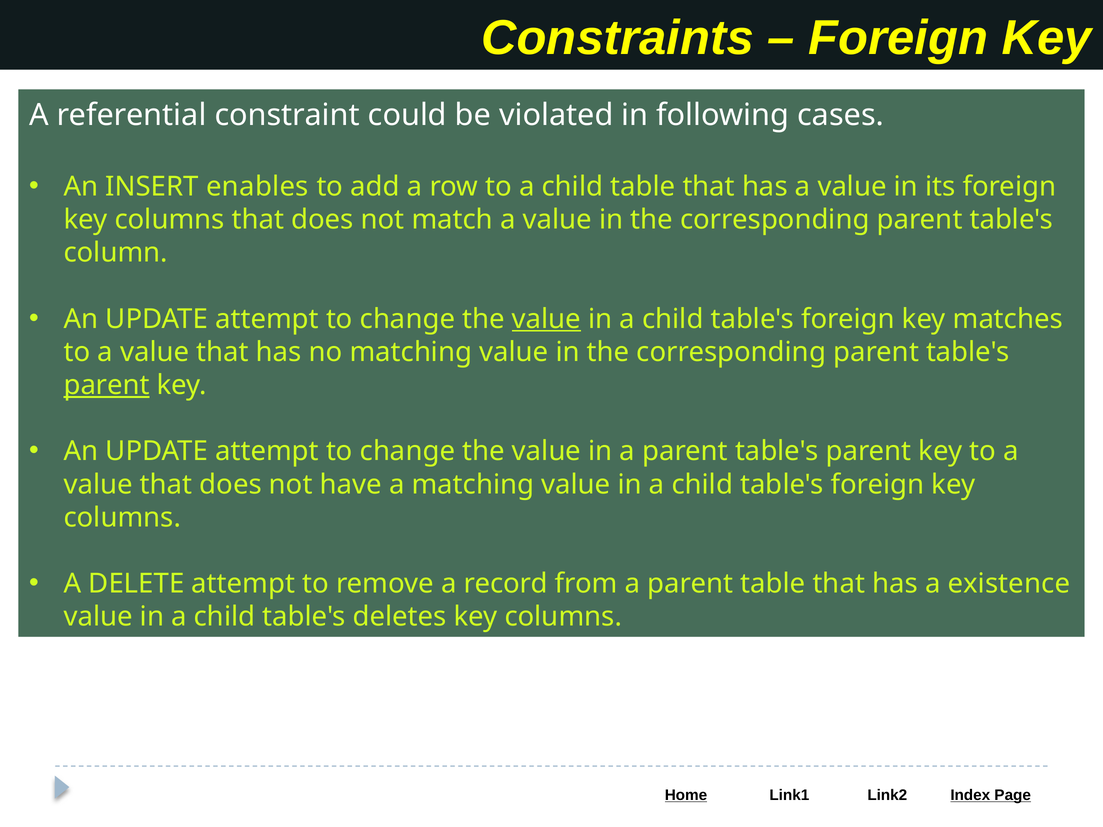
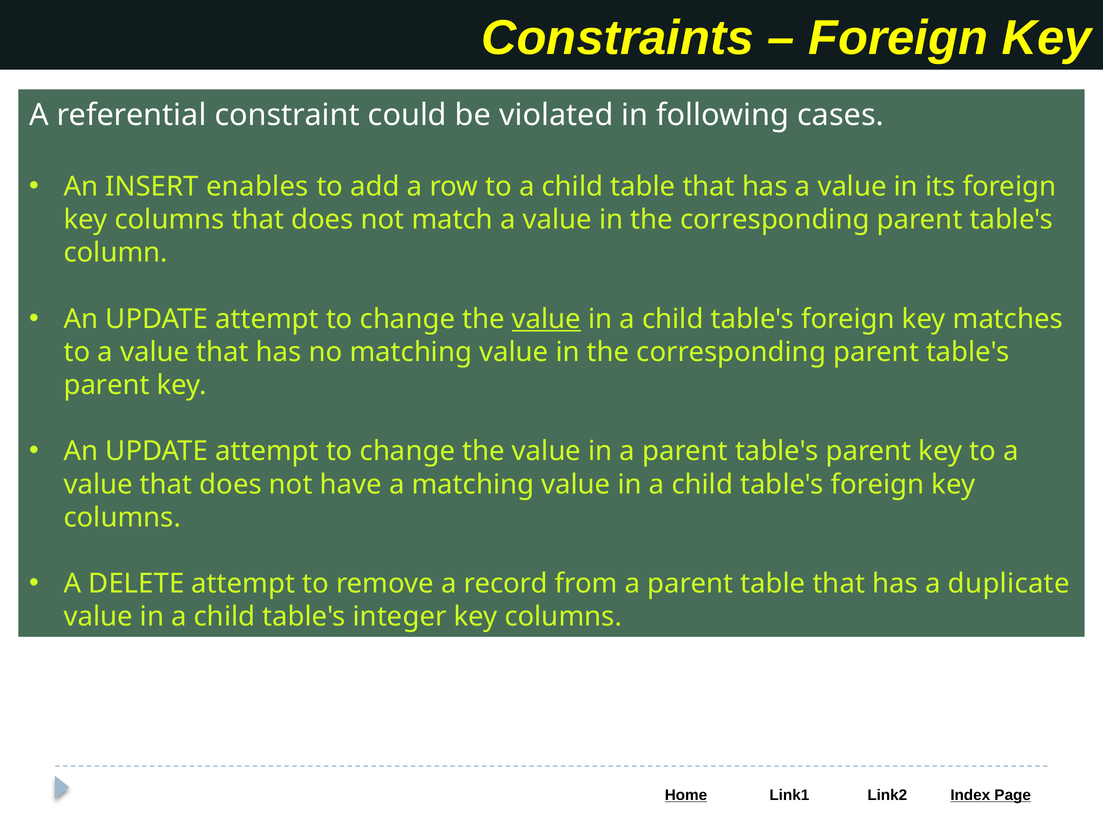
parent at (107, 385) underline: present -> none
existence: existence -> duplicate
deletes: deletes -> integer
